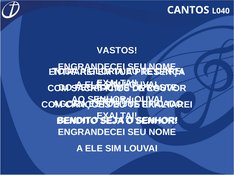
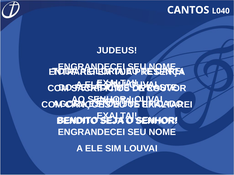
VASTOS: VASTOS -> JUDEUS
